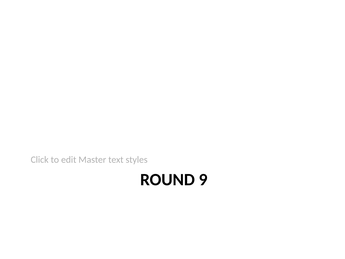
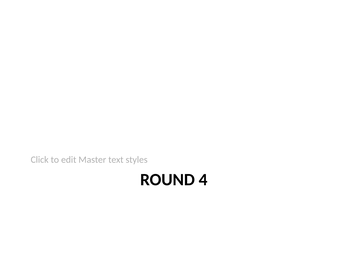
9: 9 -> 4
